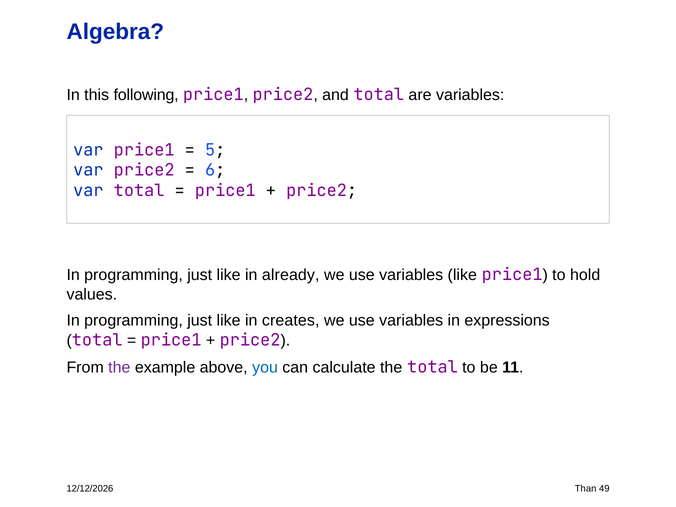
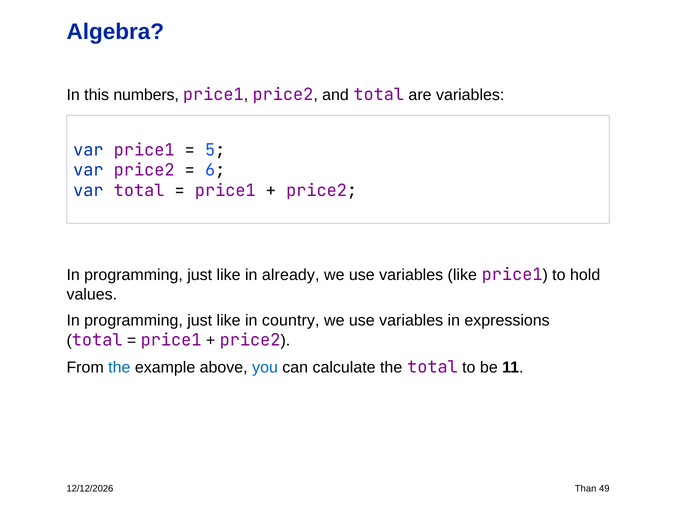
following: following -> numbers
creates: creates -> country
the at (119, 368) colour: purple -> blue
